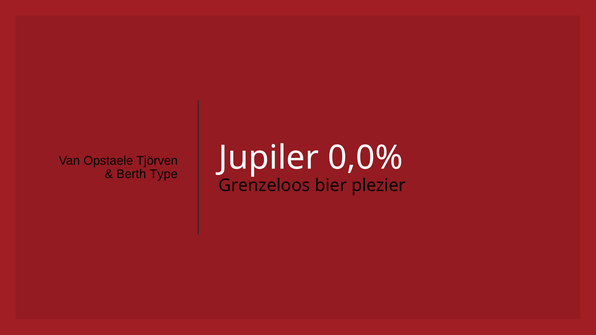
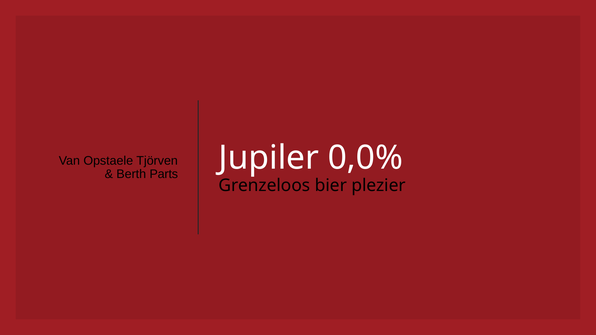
Type: Type -> Parts
